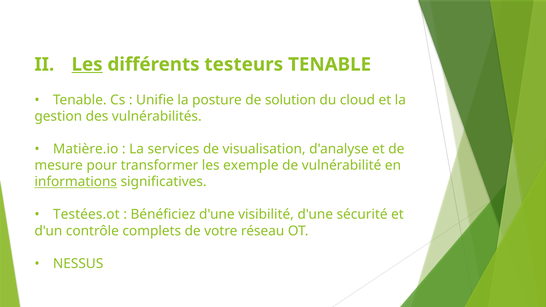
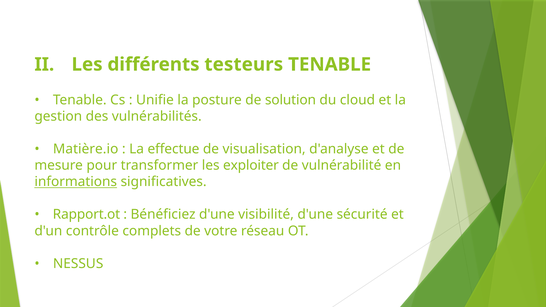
Les at (87, 64) underline: present -> none
services: services -> effectue
exemple: exemple -> exploiter
Testées.ot: Testées.ot -> Rapport.ot
